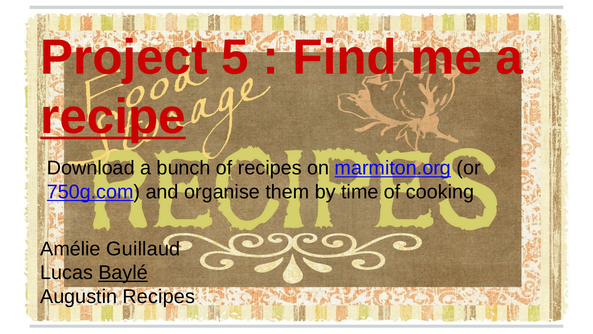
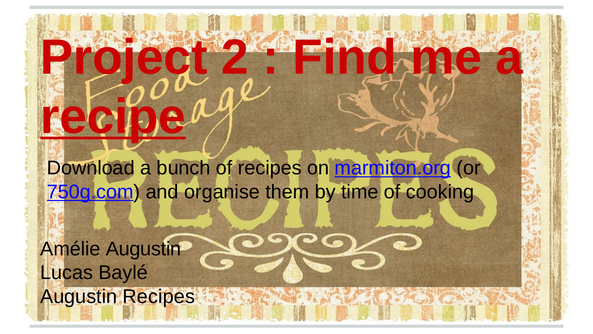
5: 5 -> 2
Amélie Guillaud: Guillaud -> Augustin
Baylé underline: present -> none
